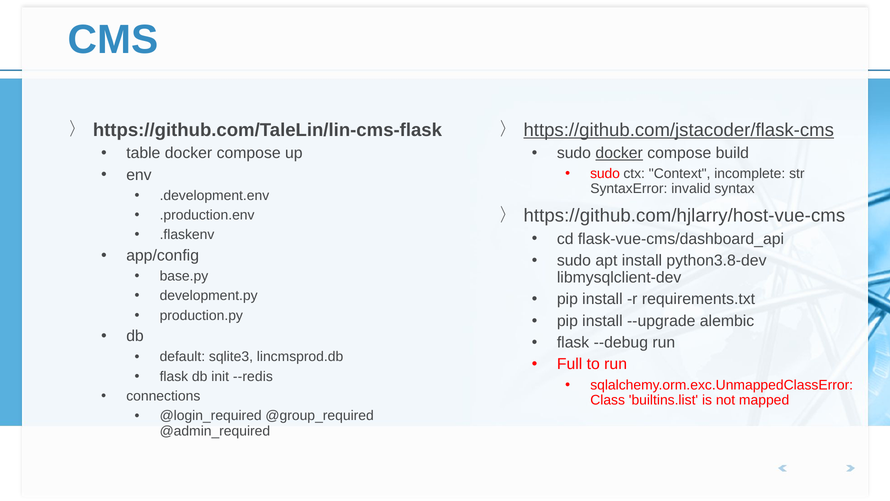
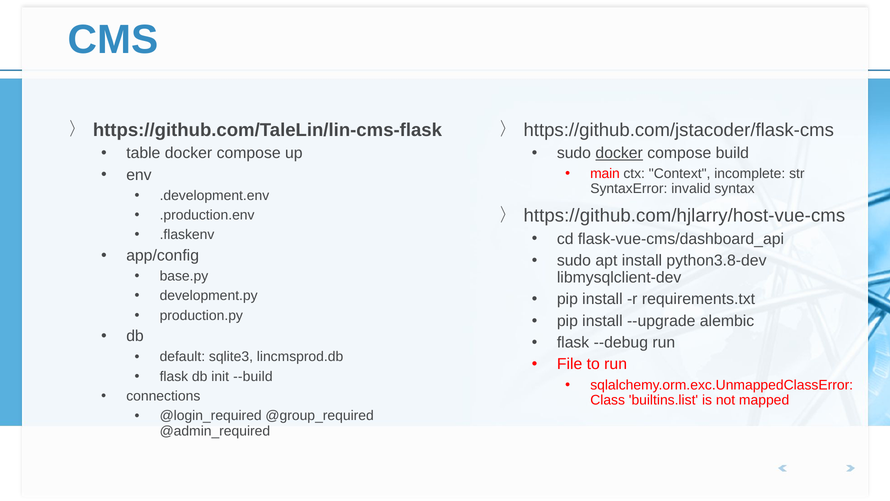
https://github.com/jstacoder/flask-cms underline: present -> none
sudo at (605, 174): sudo -> main
Full: Full -> File
--redis: --redis -> --build
